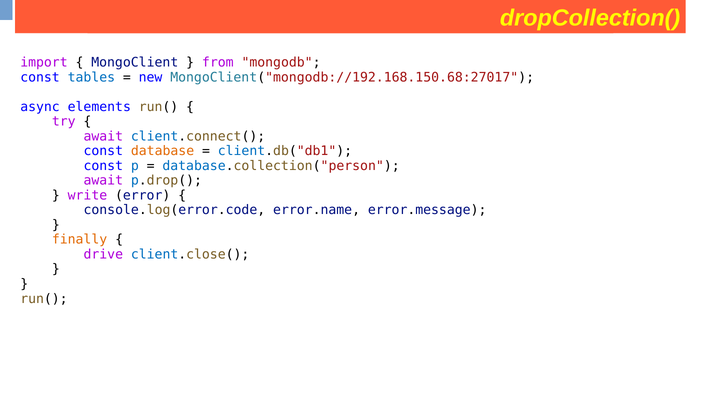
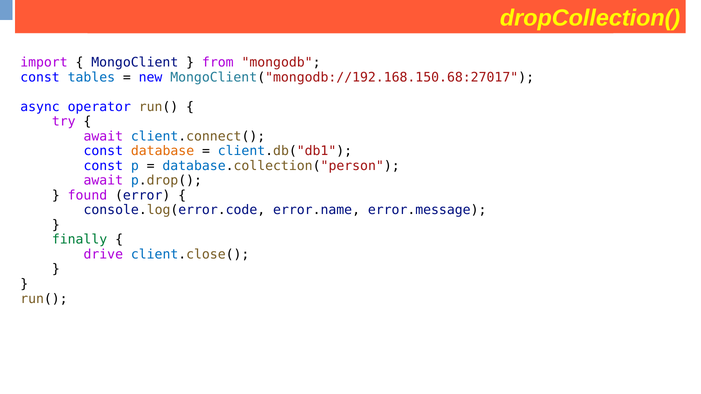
elements: elements -> operator
write: write -> found
finally colour: orange -> green
